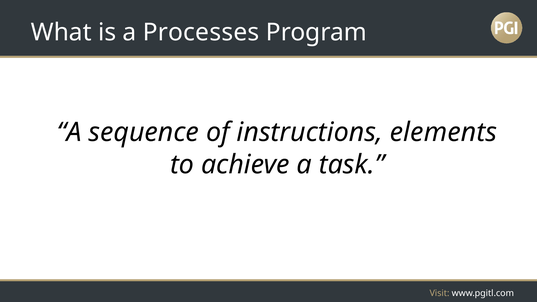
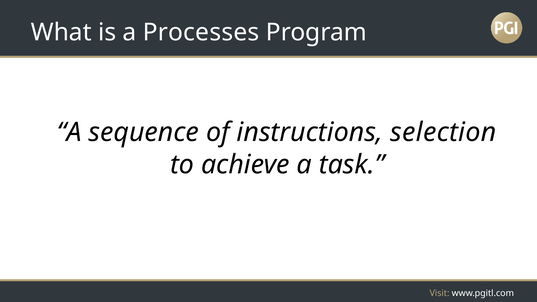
elements: elements -> selection
